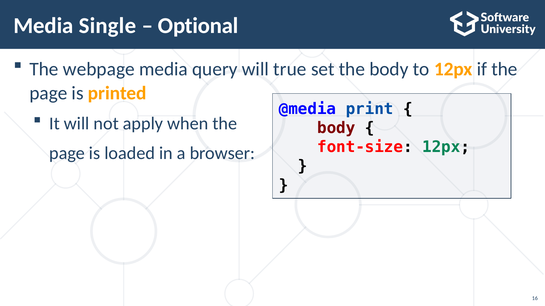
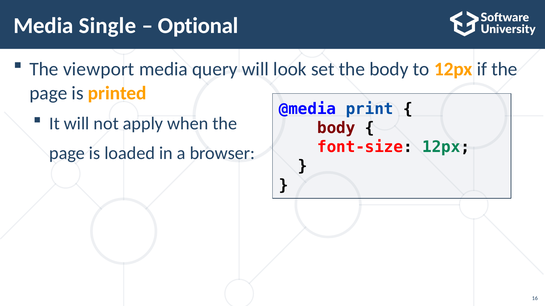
webpage: webpage -> viewport
true: true -> look
